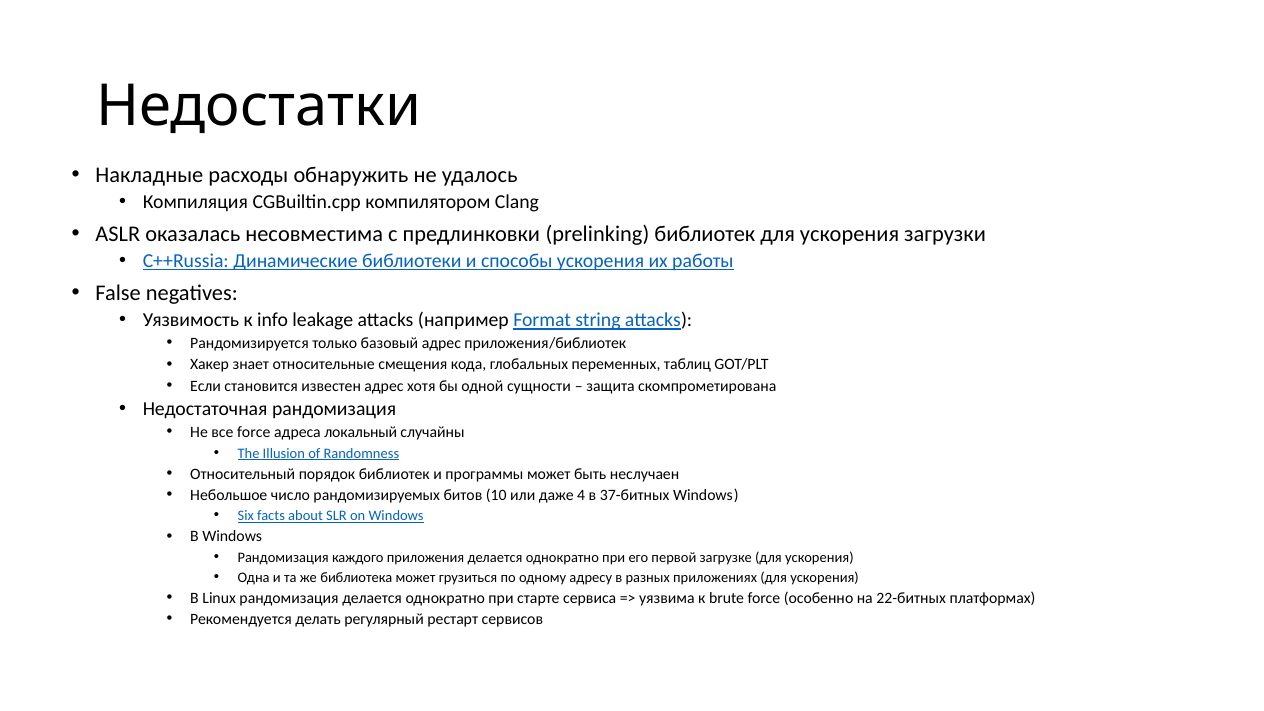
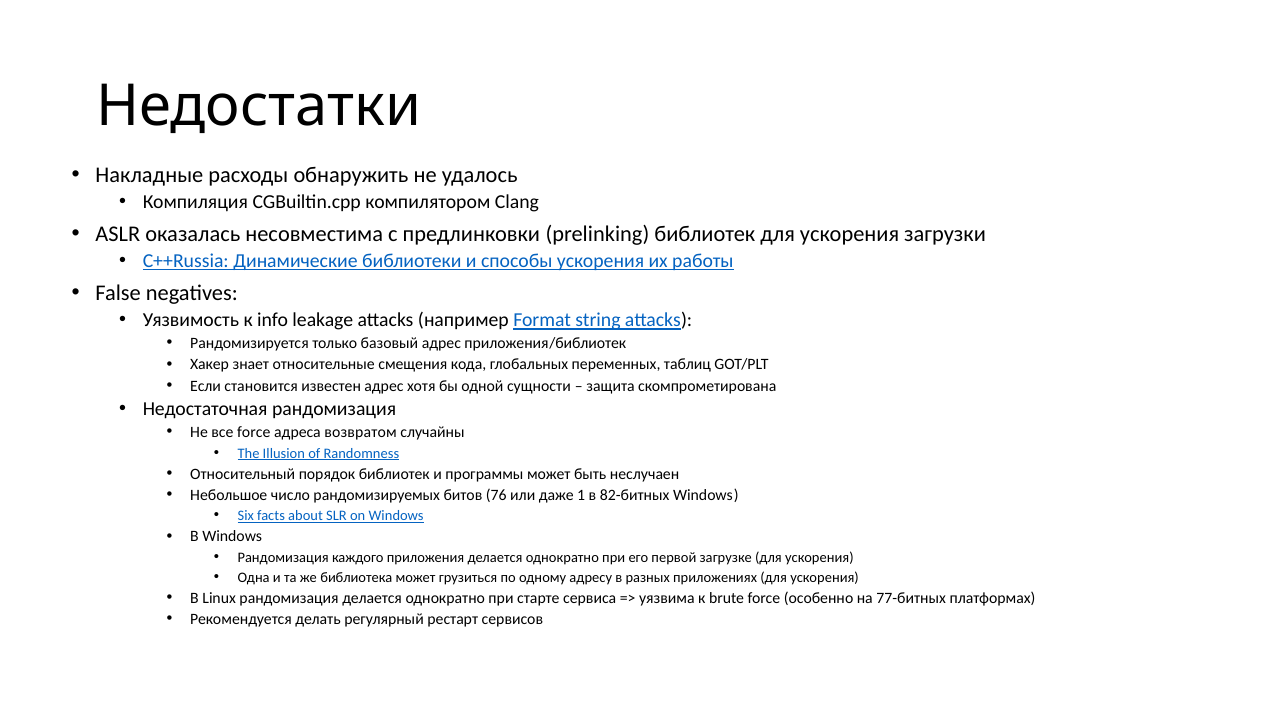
локальный: локальный -> возвратом
10: 10 -> 76
4: 4 -> 1
37-битных: 37-битных -> 82-битных
22-битных: 22-битных -> 77-битных
